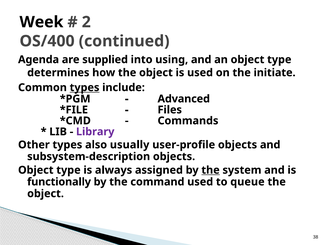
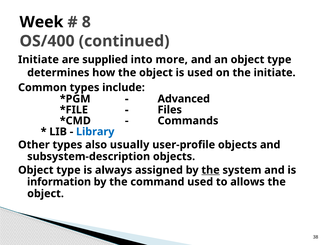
2: 2 -> 8
Agenda at (39, 59): Agenda -> Initiate
using: using -> more
types at (85, 87) underline: present -> none
Library colour: purple -> blue
functionally: functionally -> information
queue: queue -> allows
